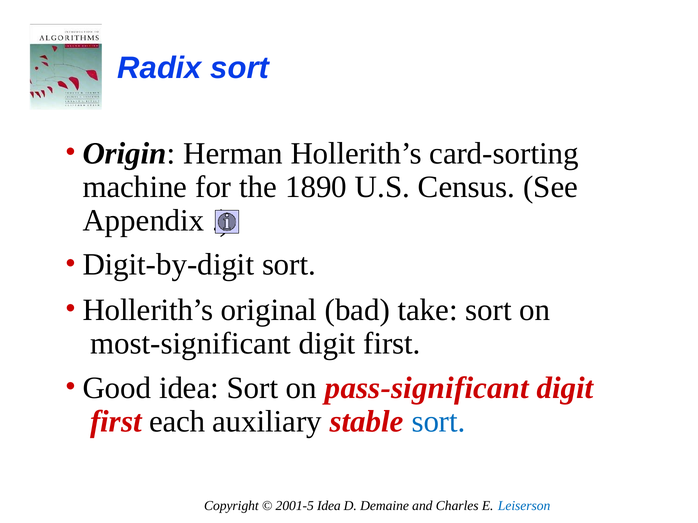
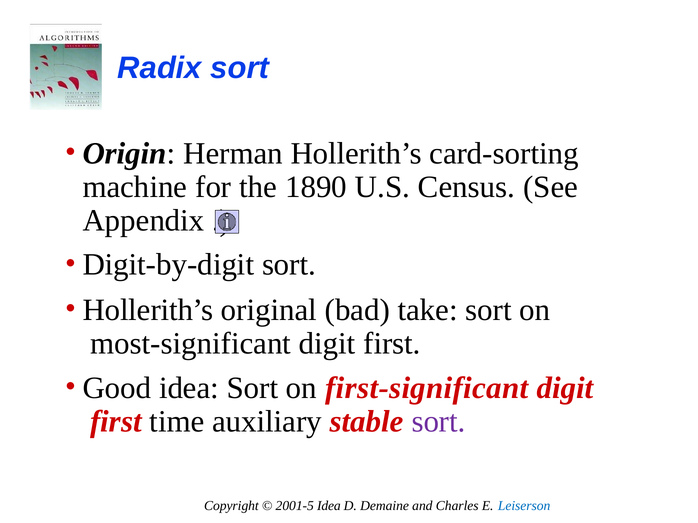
pass-significant: pass-significant -> first-significant
each: each -> time
sort at (439, 422) colour: blue -> purple
